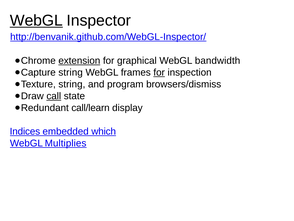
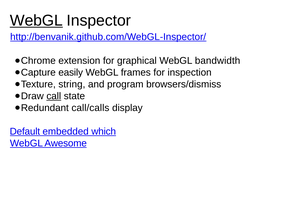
extension underline: present -> none
string at (71, 72): string -> easily
for at (159, 72) underline: present -> none
call/learn: call/learn -> call/calls
Indices: Indices -> Default
Multiplies: Multiplies -> Awesome
